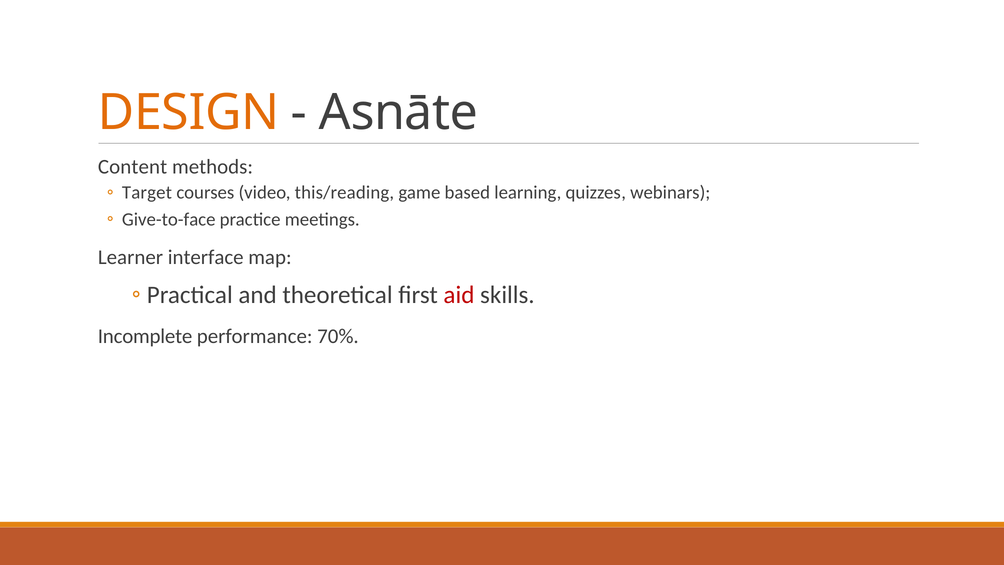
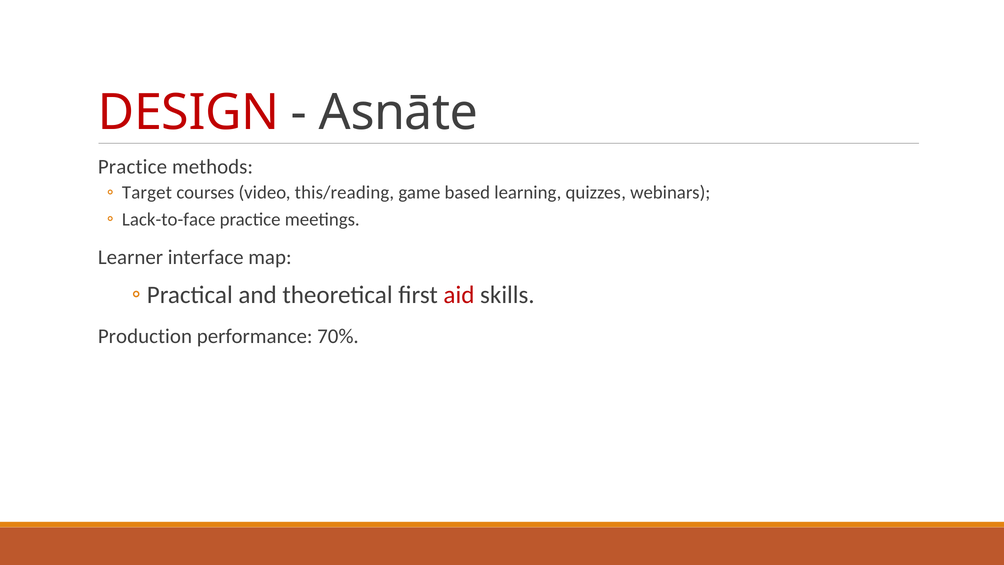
DESIGN colour: orange -> red
Content at (133, 167): Content -> Practice
Give-to-face: Give-to-face -> Lack-to-face
Incomplete: Incomplete -> Production
